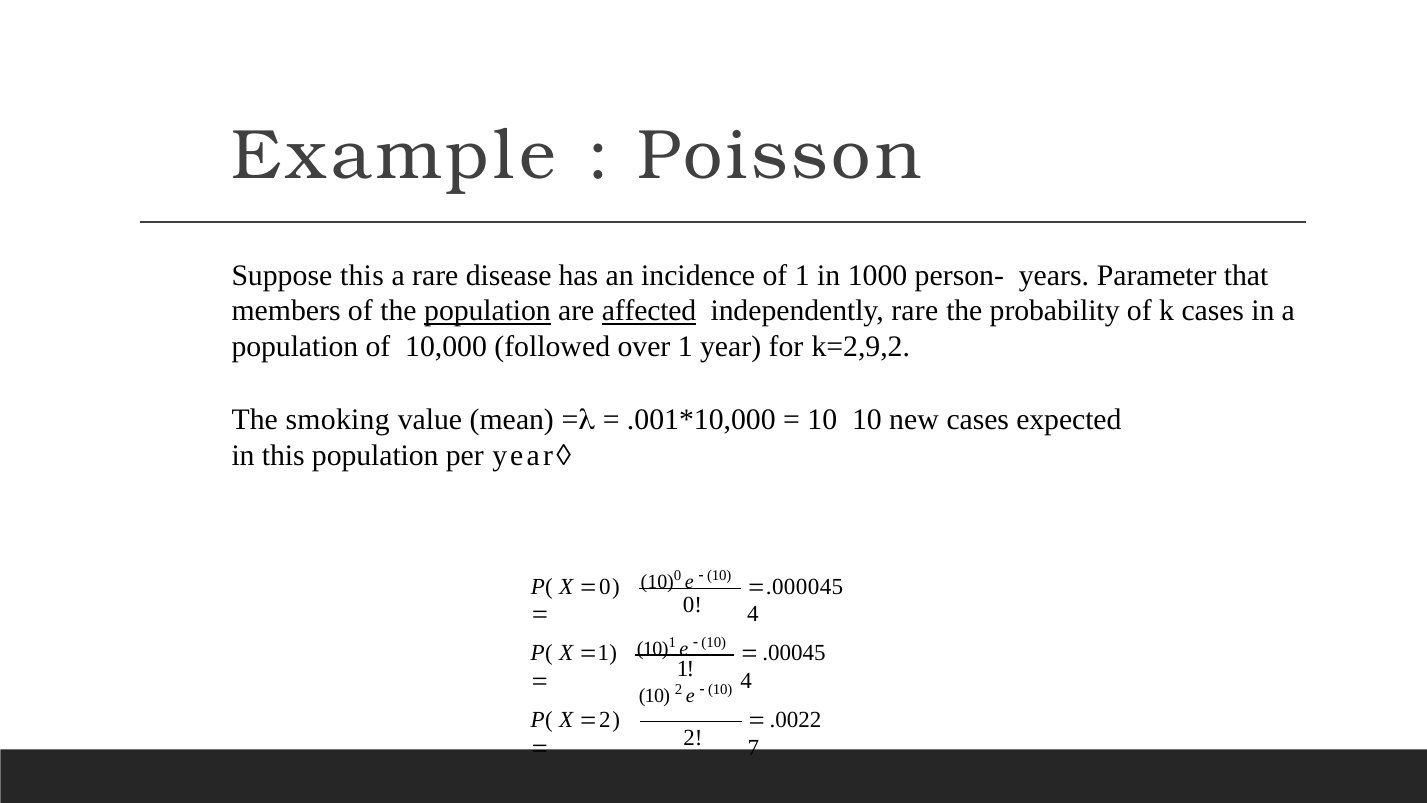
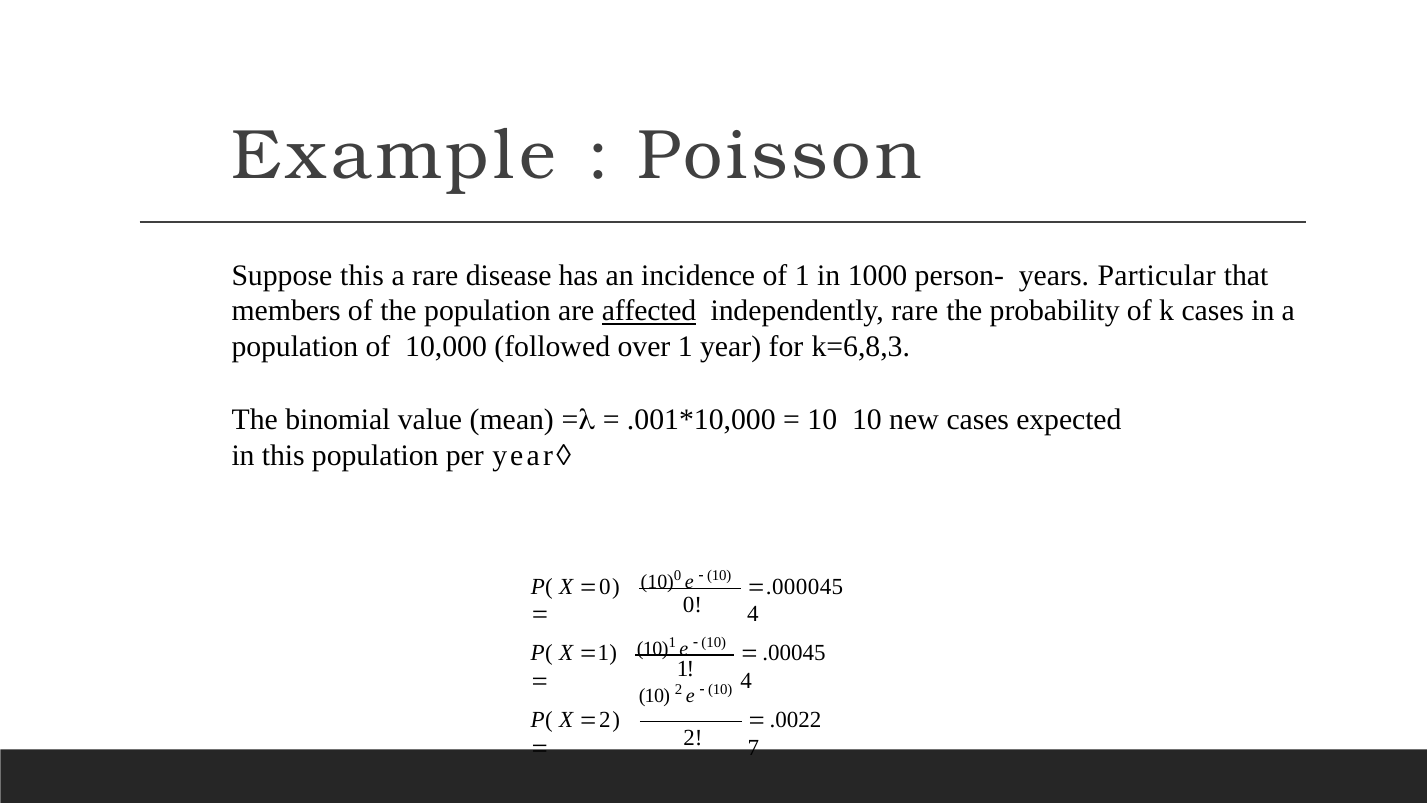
Parameter: Parameter -> Particular
population at (488, 311) underline: present -> none
k=2,9,2: k=2,9,2 -> k=6,8,3
smoking: smoking -> binomial
